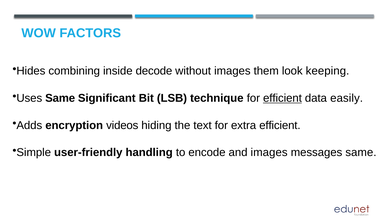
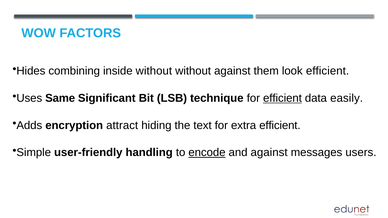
inside decode: decode -> without
without images: images -> against
look keeping: keeping -> efficient
videos: videos -> attract
encode underline: none -> present
and images: images -> against
messages same: same -> users
